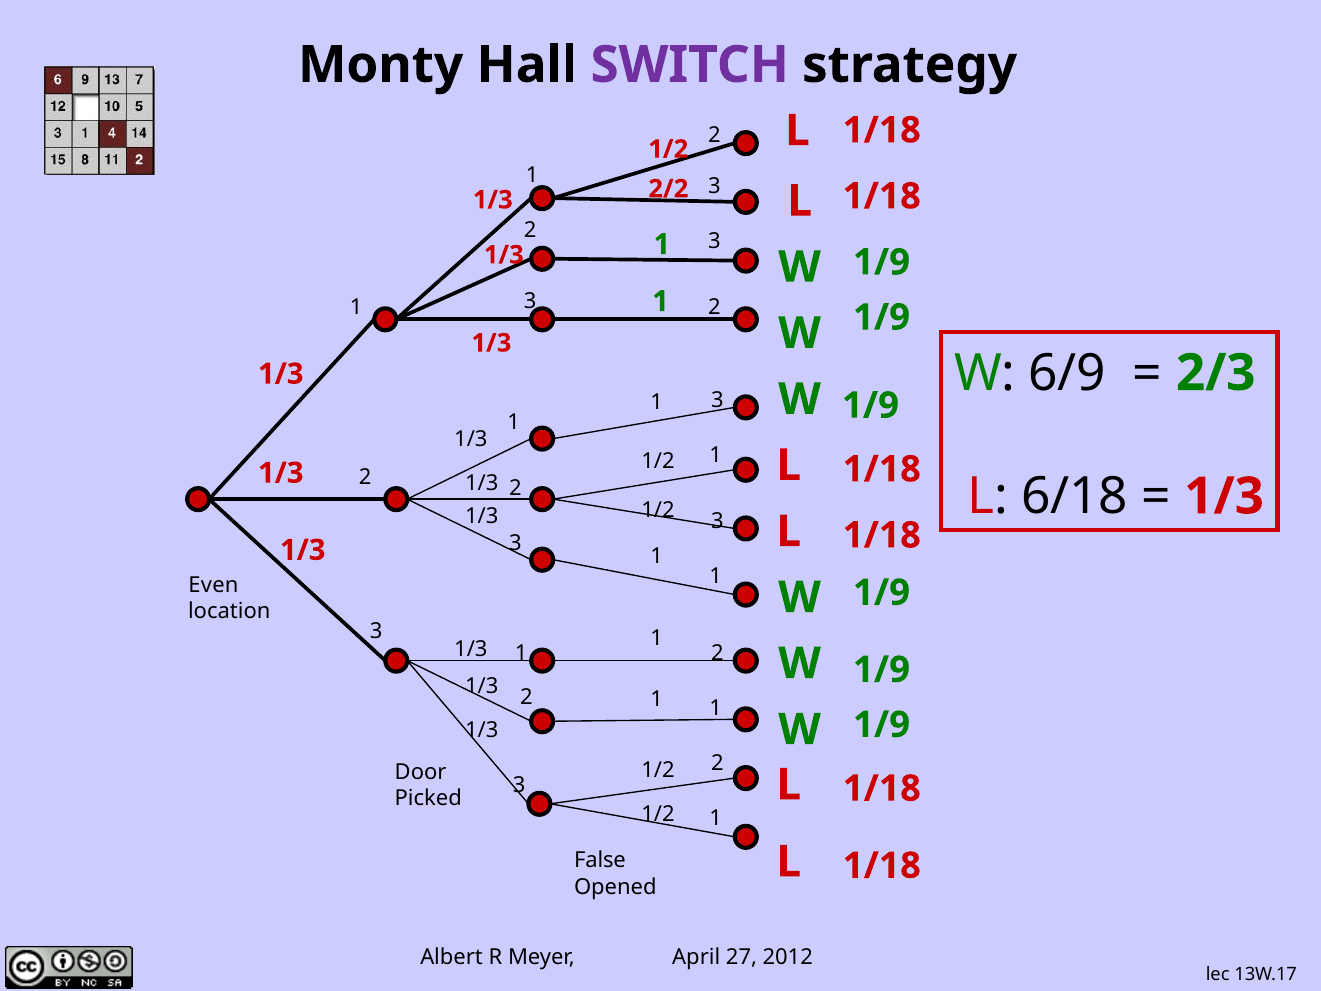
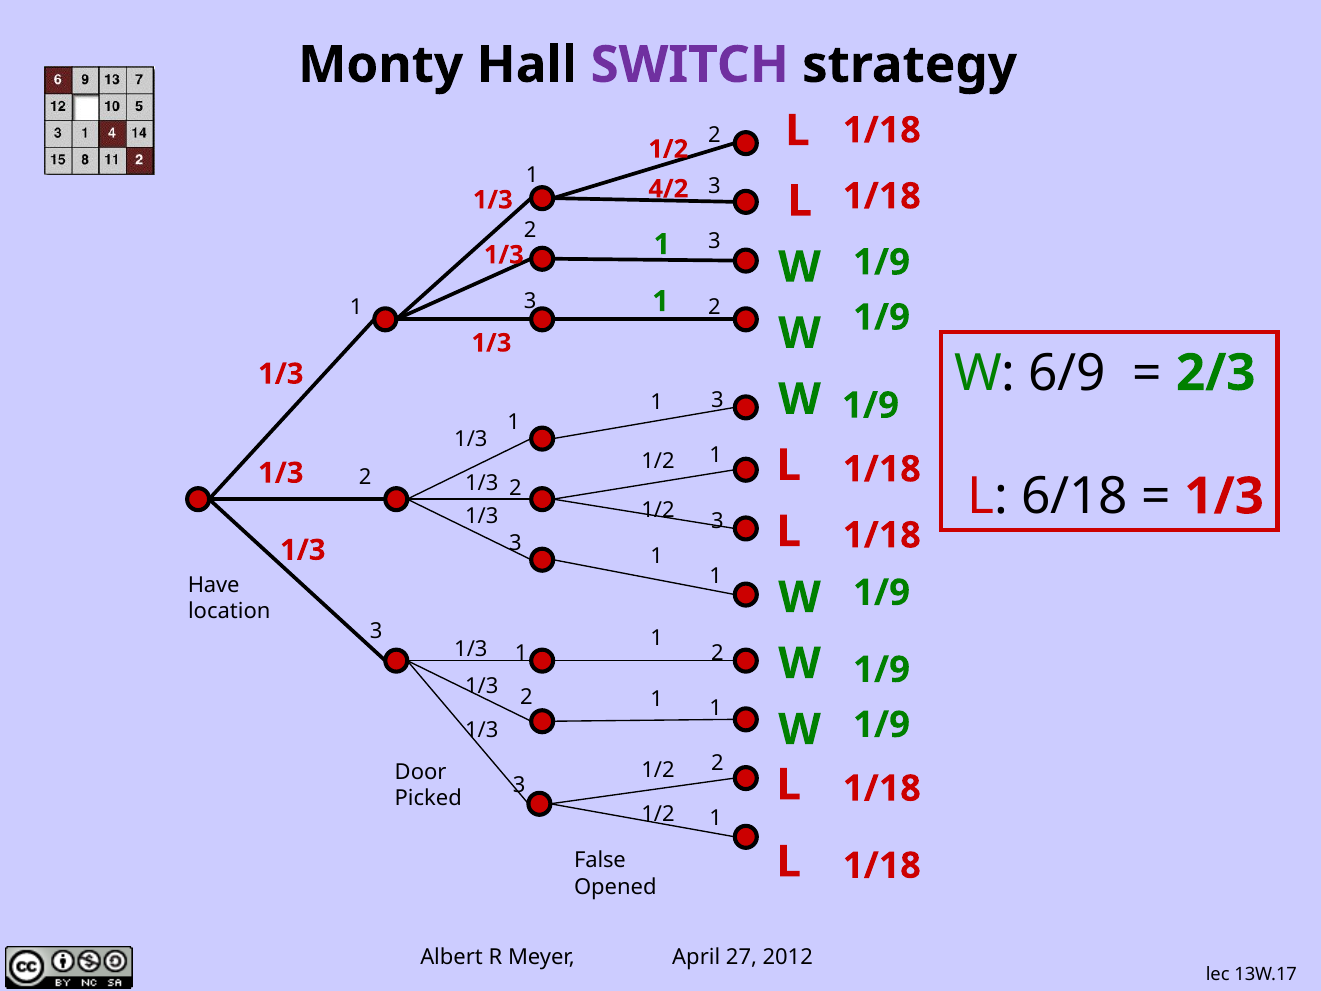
2/2: 2/2 -> 4/2
Even: Even -> Have
